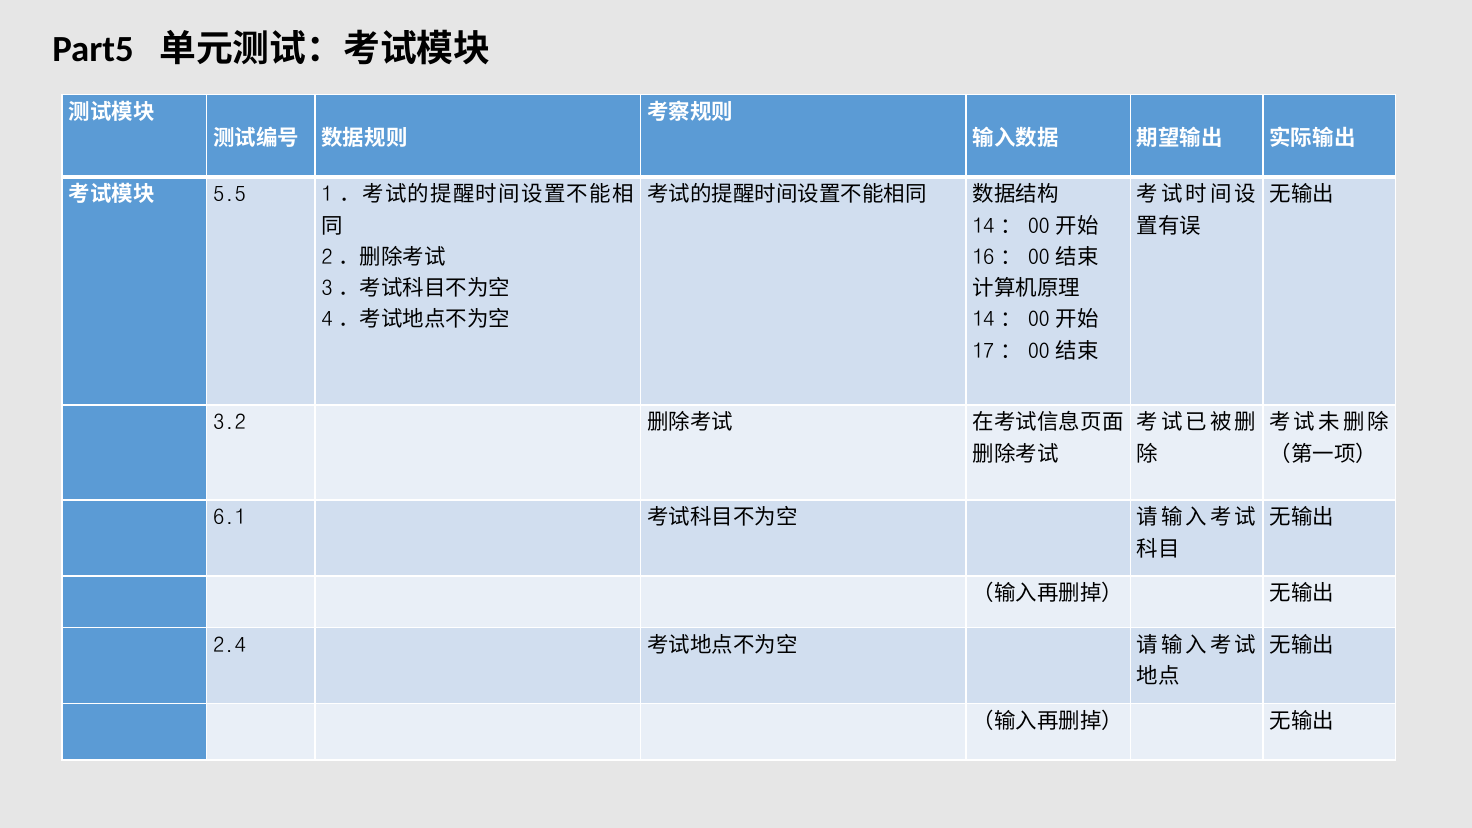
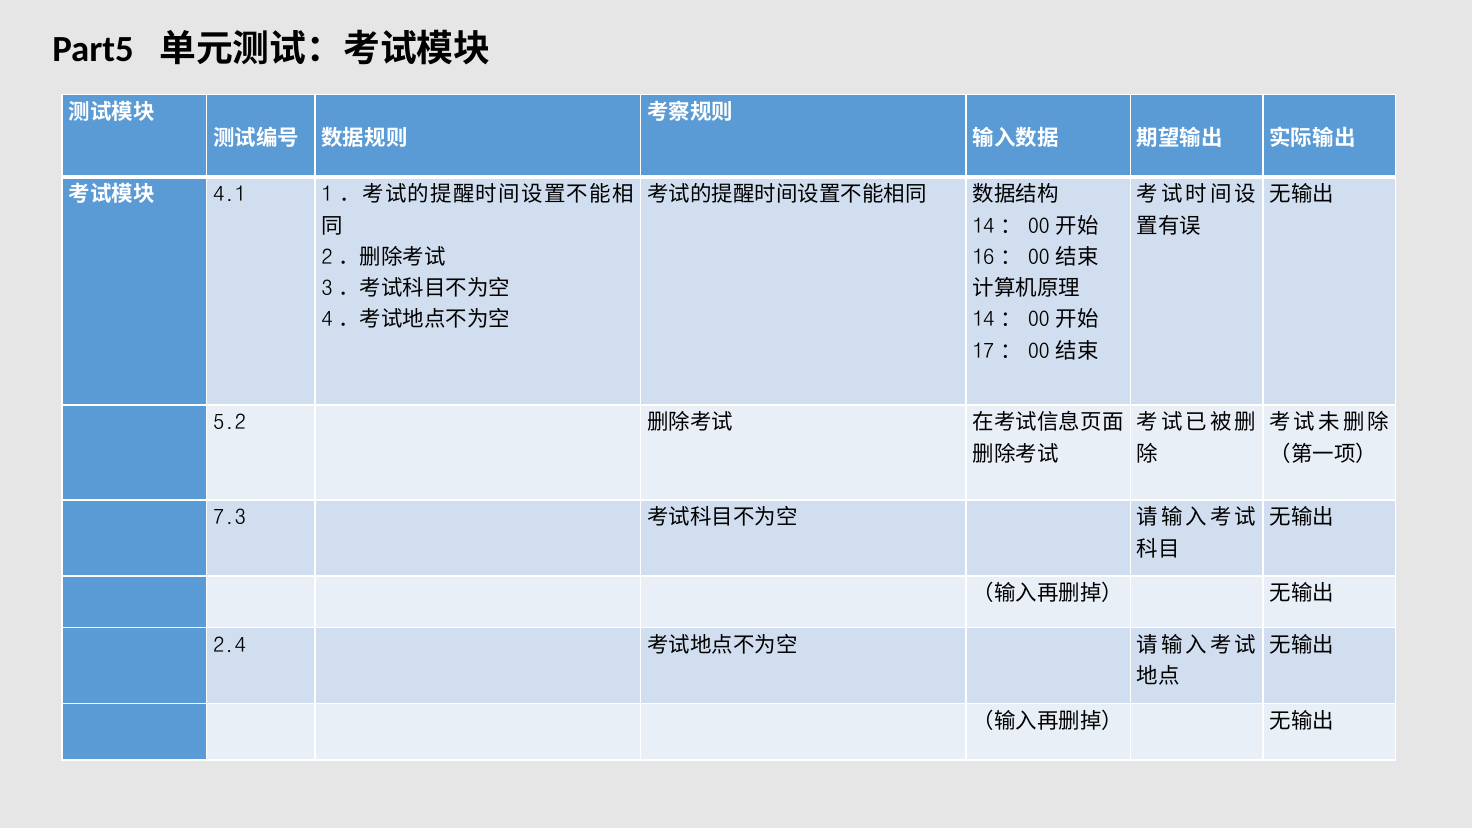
5.5: 5.5 -> 4.1
3.2: 3.2 -> 5.2
6.1: 6.1 -> 7.3
